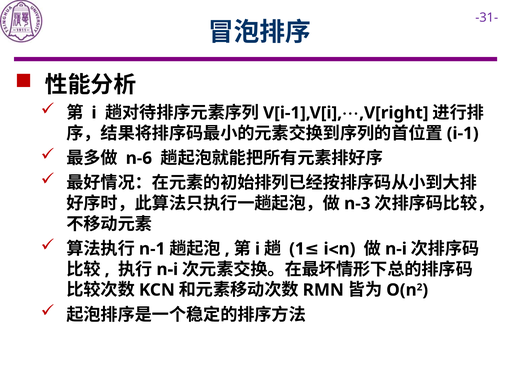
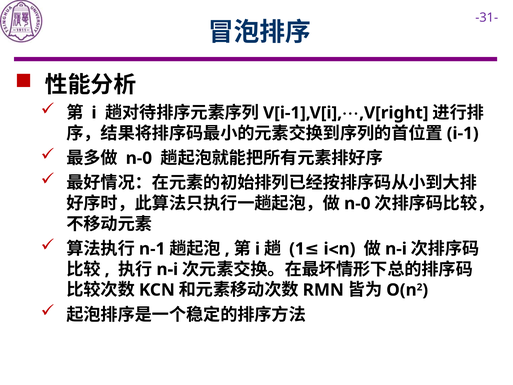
n-6 at (139, 158): n-6 -> n-0
n-3 at (357, 203): n-3 -> n-0
